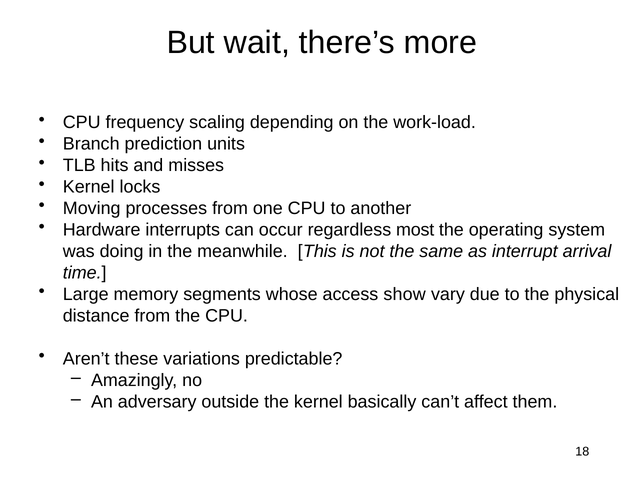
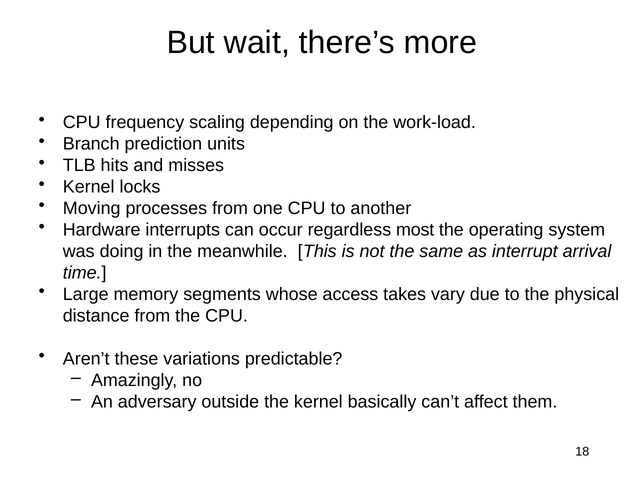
show: show -> takes
